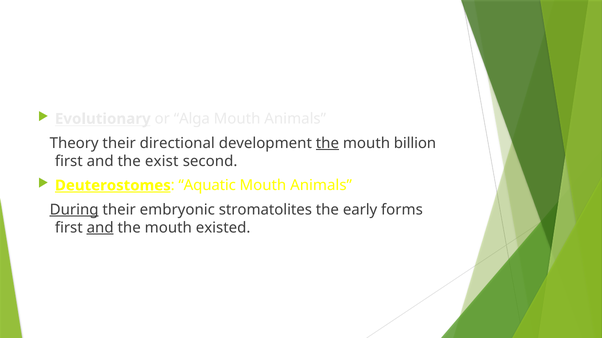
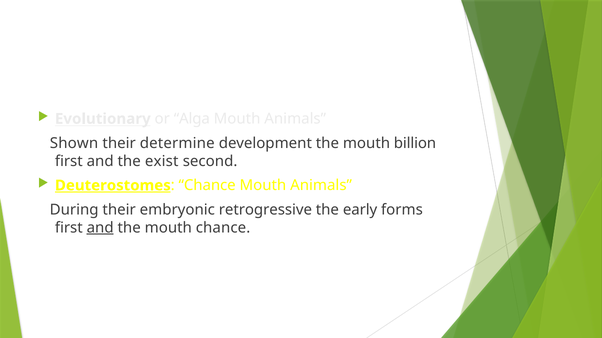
Theory: Theory -> Shown
directional: directional -> determine
the at (327, 143) underline: present -> none
Aquatic at (207, 186): Aquatic -> Chance
During underline: present -> none
stromatolites: stromatolites -> retrogressive
mouth existed: existed -> chance
